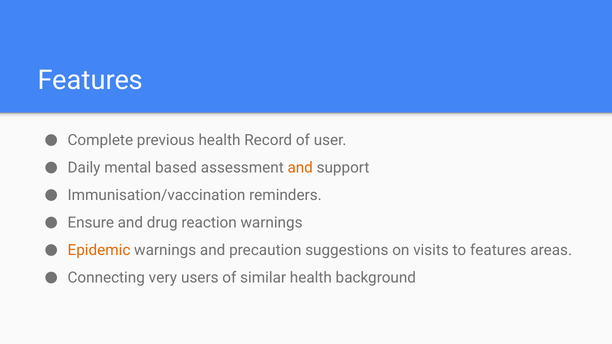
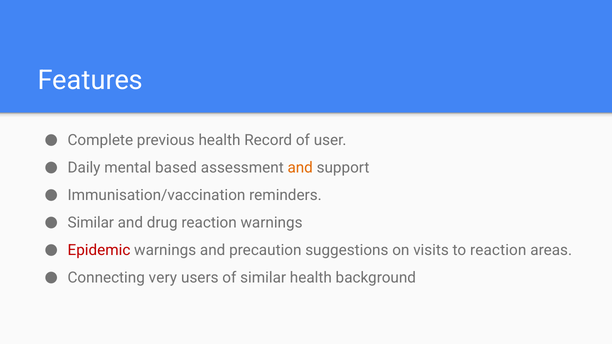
Ensure at (91, 223): Ensure -> Similar
Epidemic colour: orange -> red
to features: features -> reaction
